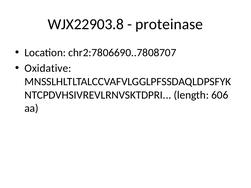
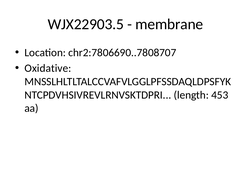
WJX22903.8: WJX22903.8 -> WJX22903.5
proteinase: proteinase -> membrane
606: 606 -> 453
